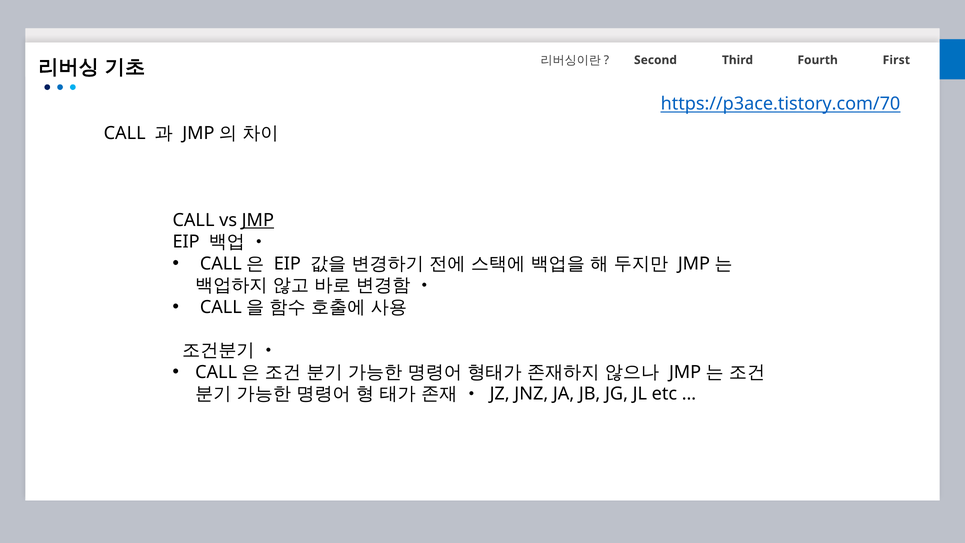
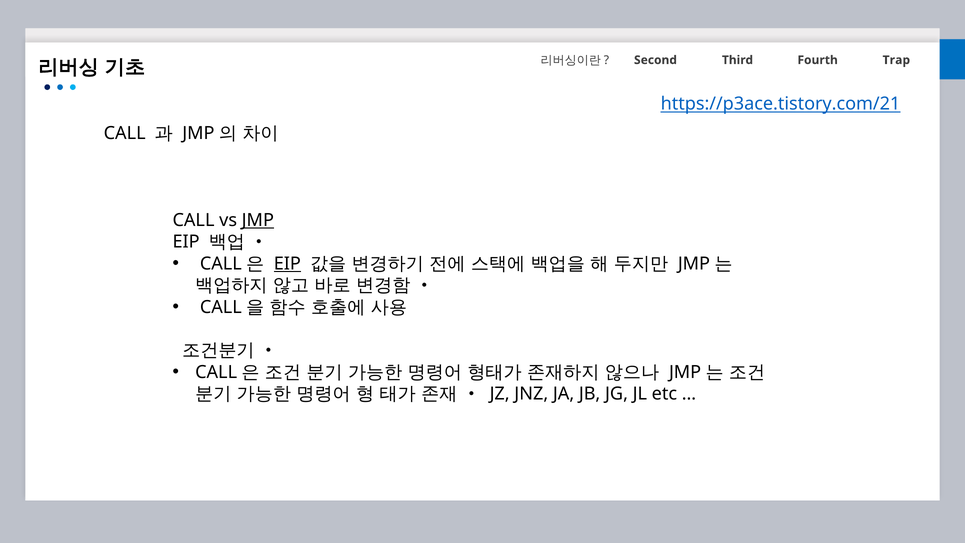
First: First -> Trap
https://p3ace.tistory.com/70: https://p3ace.tistory.com/70 -> https://p3ace.tistory.com/21
EIP at (287, 264) underline: none -> present
